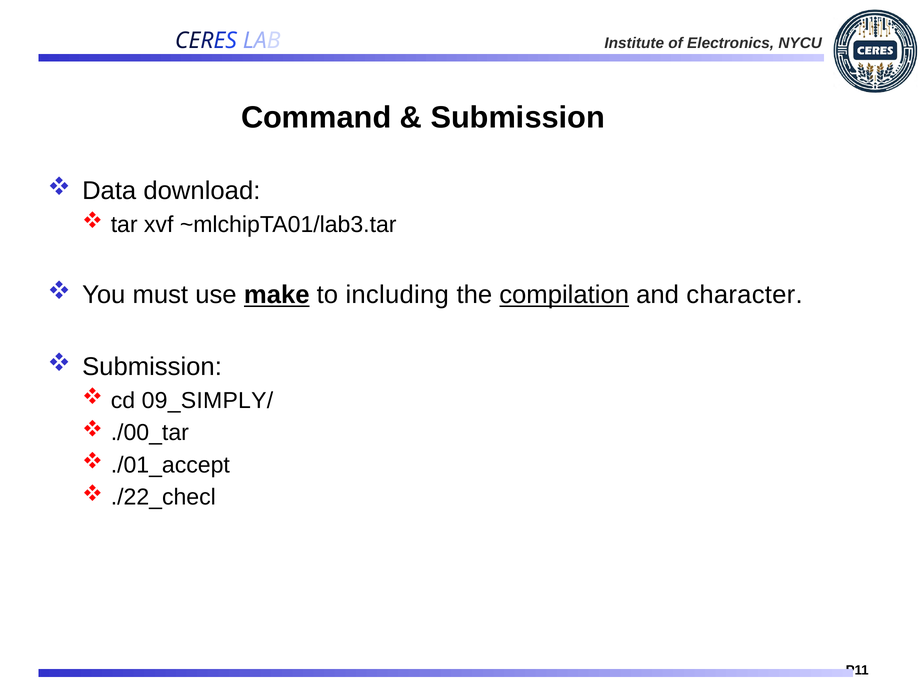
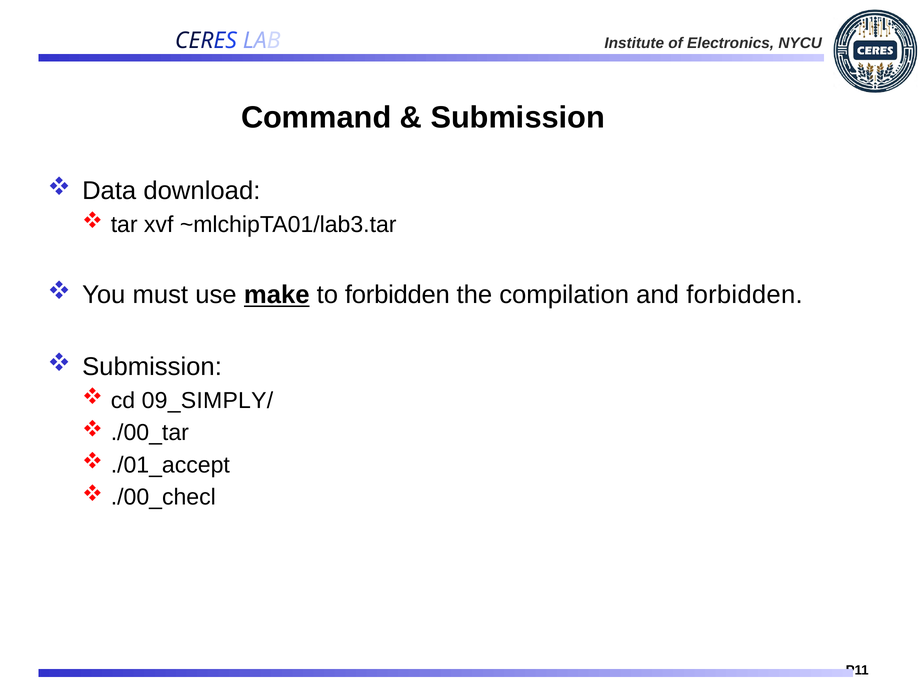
to including: including -> forbidden
compilation underline: present -> none
and character: character -> forbidden
./22_checl: ./22_checl -> ./00_checl
